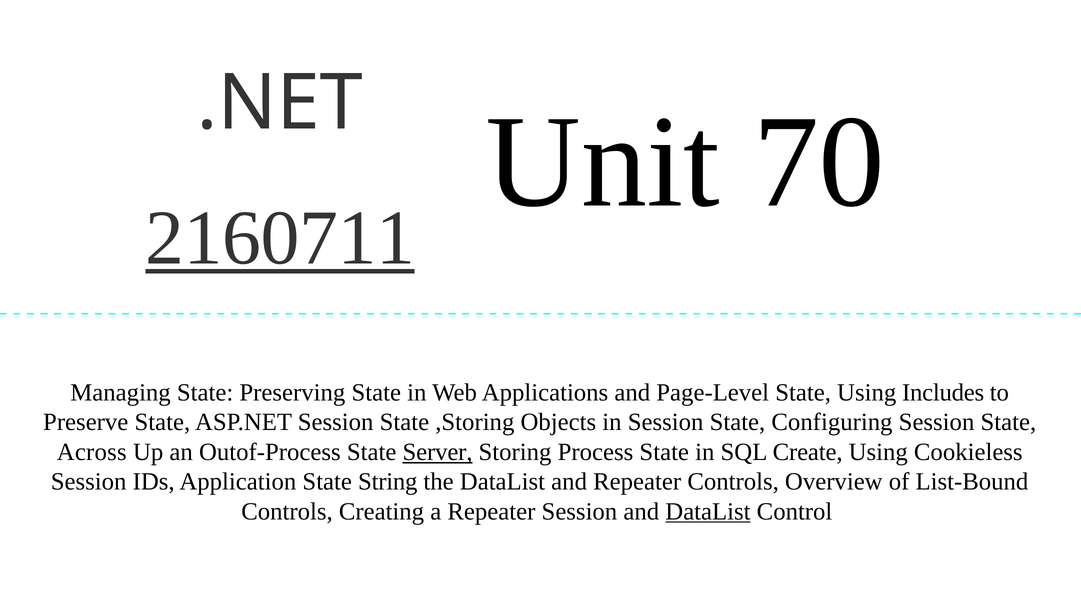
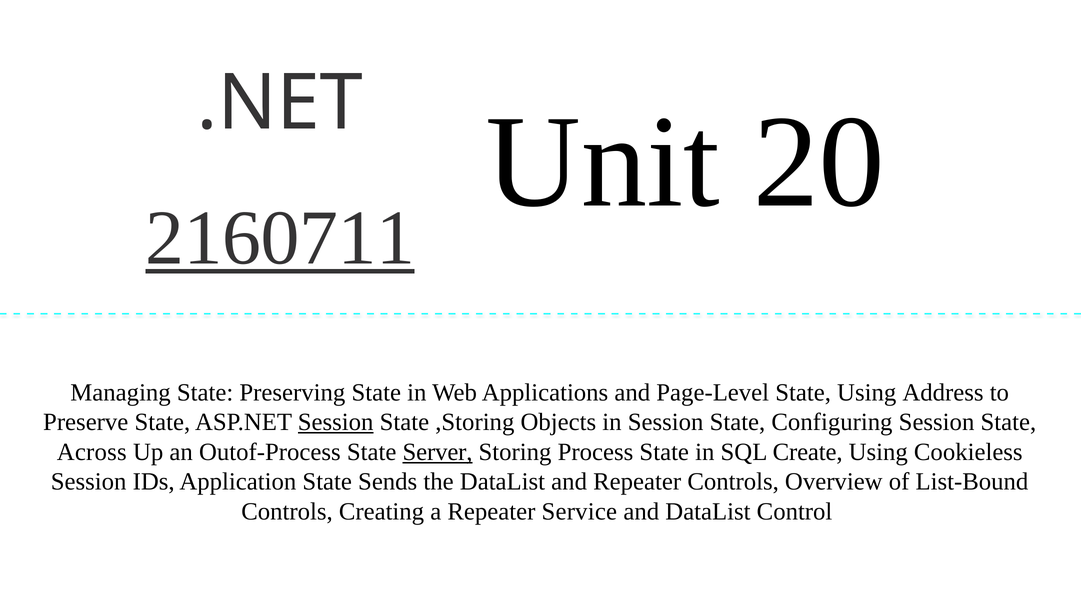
70: 70 -> 20
Includes: Includes -> Address
Session at (336, 422) underline: none -> present
String: String -> Sends
Repeater Session: Session -> Service
DataList at (708, 511) underline: present -> none
